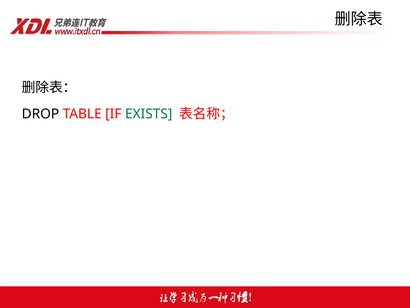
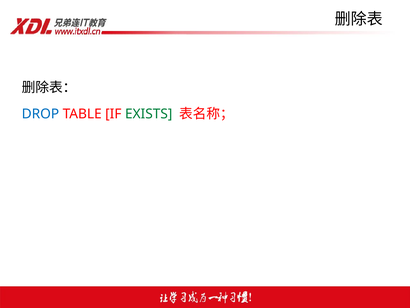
DROP colour: black -> blue
